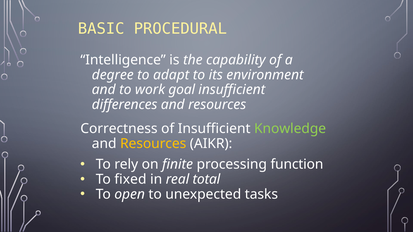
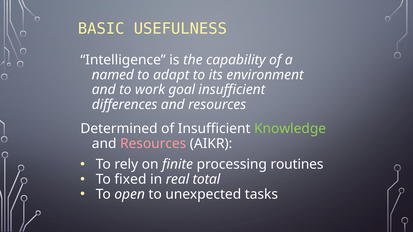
PROCEDURAL: PROCEDURAL -> USEFULNESS
degree: degree -> named
Correctness: Correctness -> Determined
Resources at (153, 144) colour: yellow -> pink
function: function -> routines
